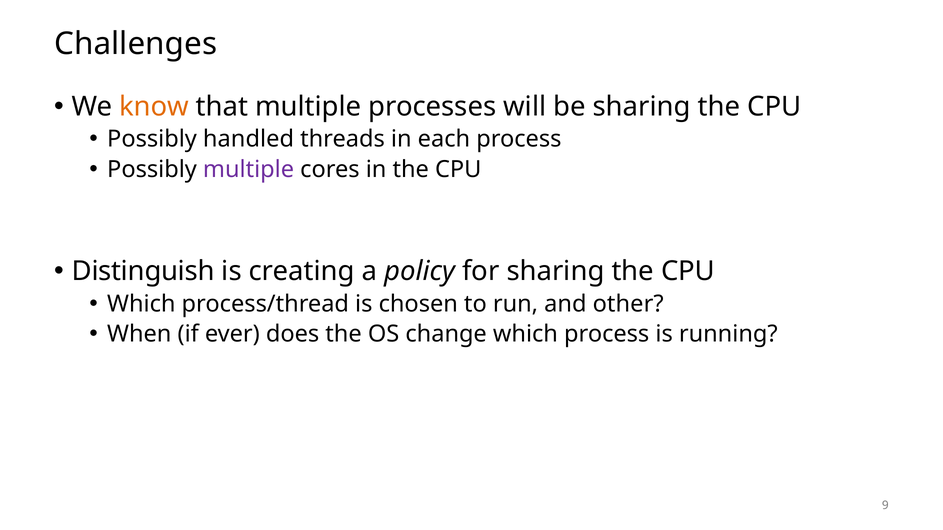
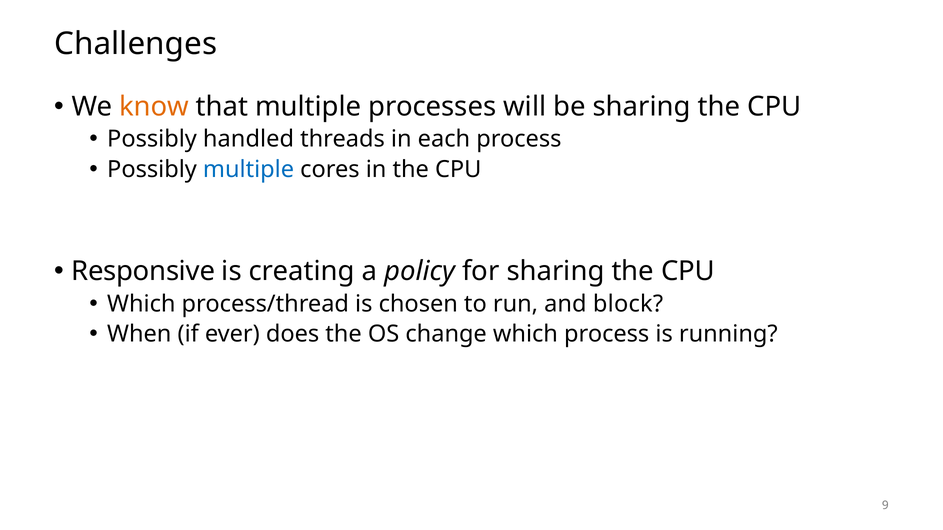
multiple at (249, 170) colour: purple -> blue
Distinguish: Distinguish -> Responsive
other: other -> block
